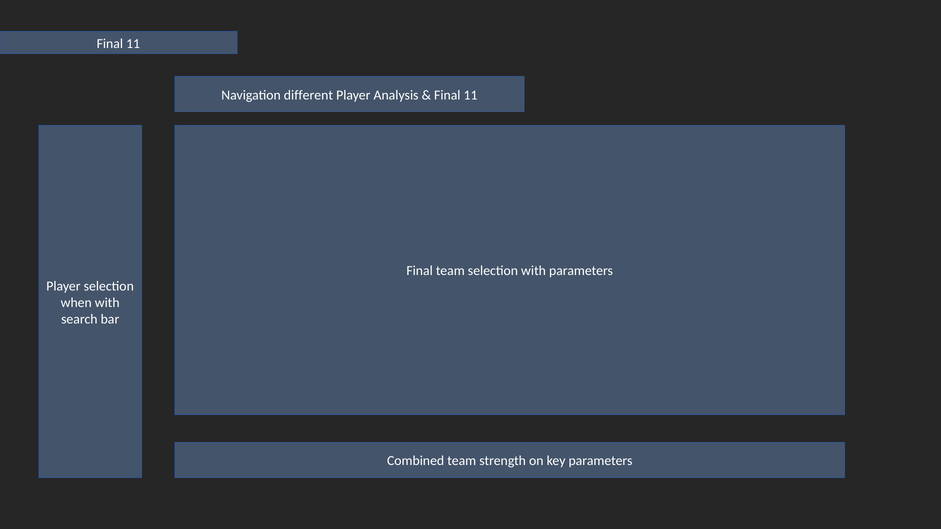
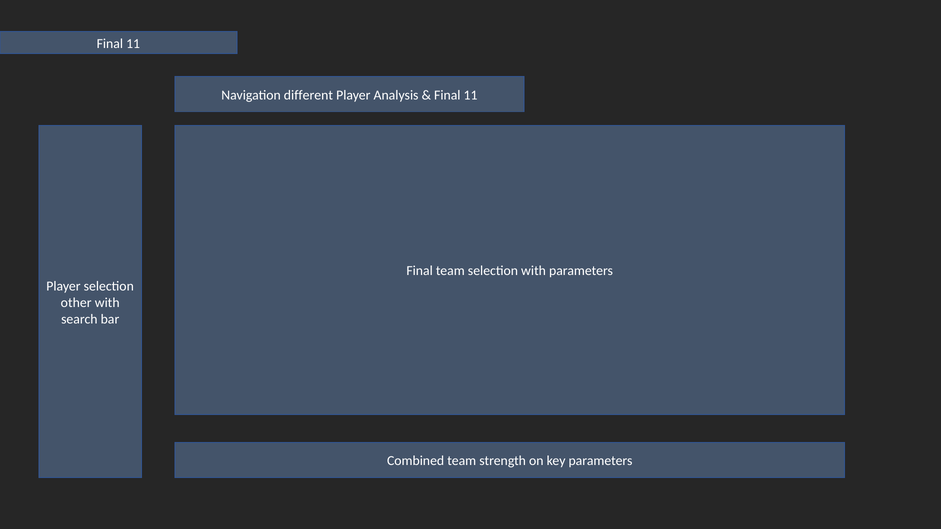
when: when -> other
